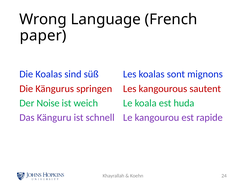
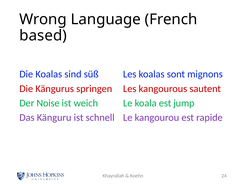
paper: paper -> based
huda: huda -> jump
